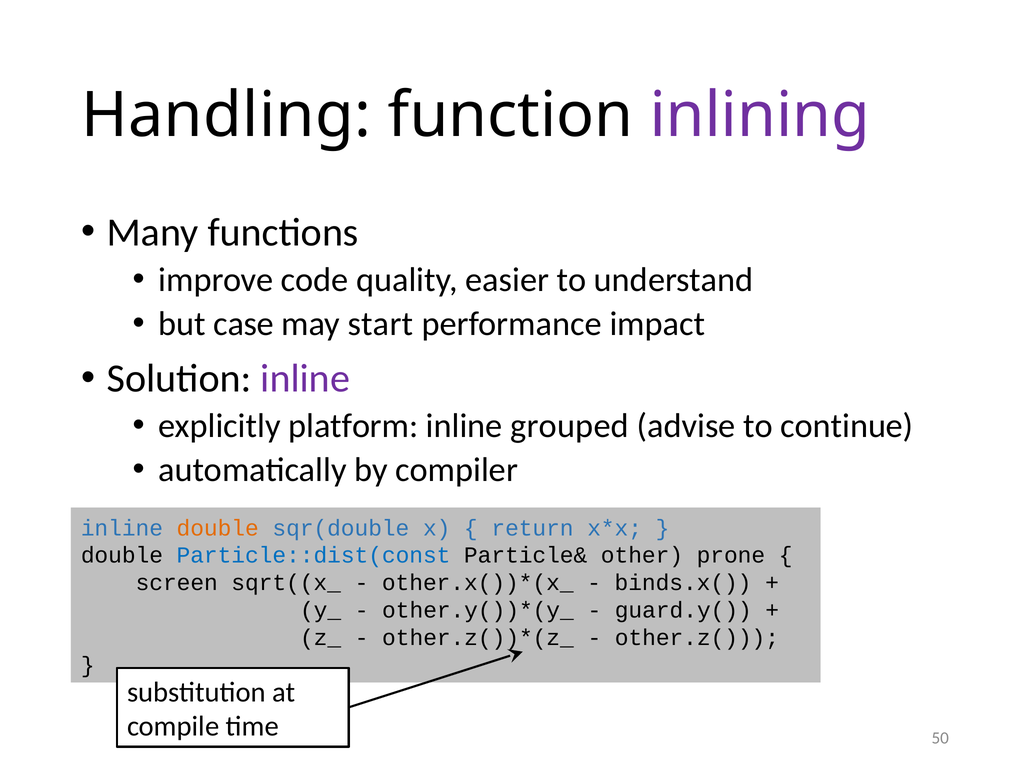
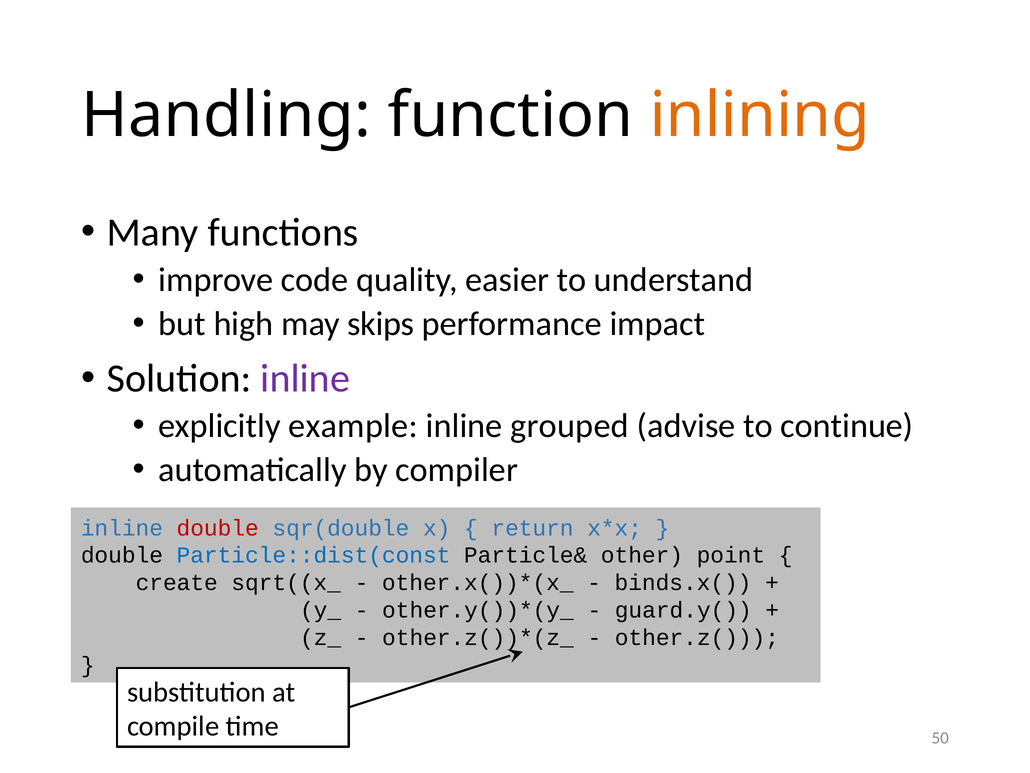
inlining colour: purple -> orange
case: case -> high
start: start -> skips
platform: platform -> example
double at (218, 528) colour: orange -> red
prone: prone -> point
screen: screen -> create
